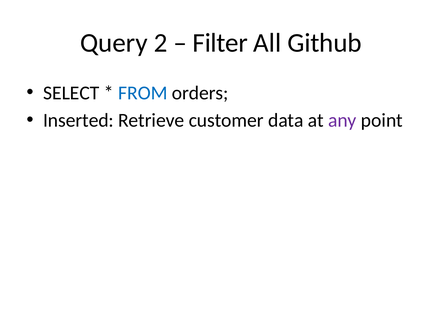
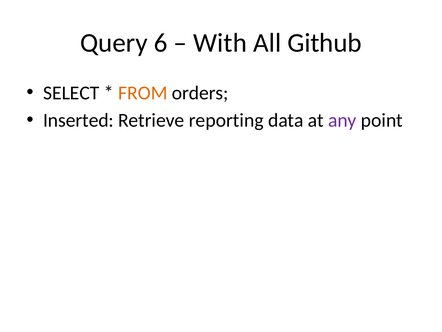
2: 2 -> 6
Filter: Filter -> With
FROM colour: blue -> orange
customer: customer -> reporting
